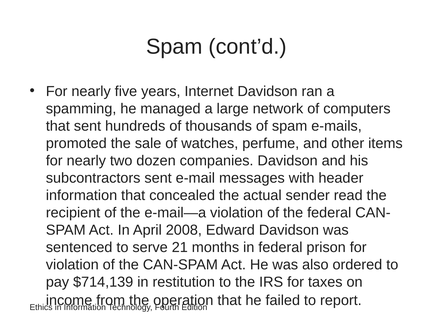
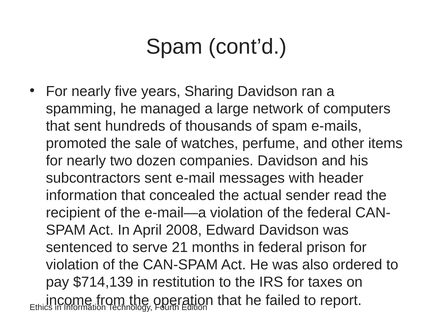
Internet: Internet -> Sharing
